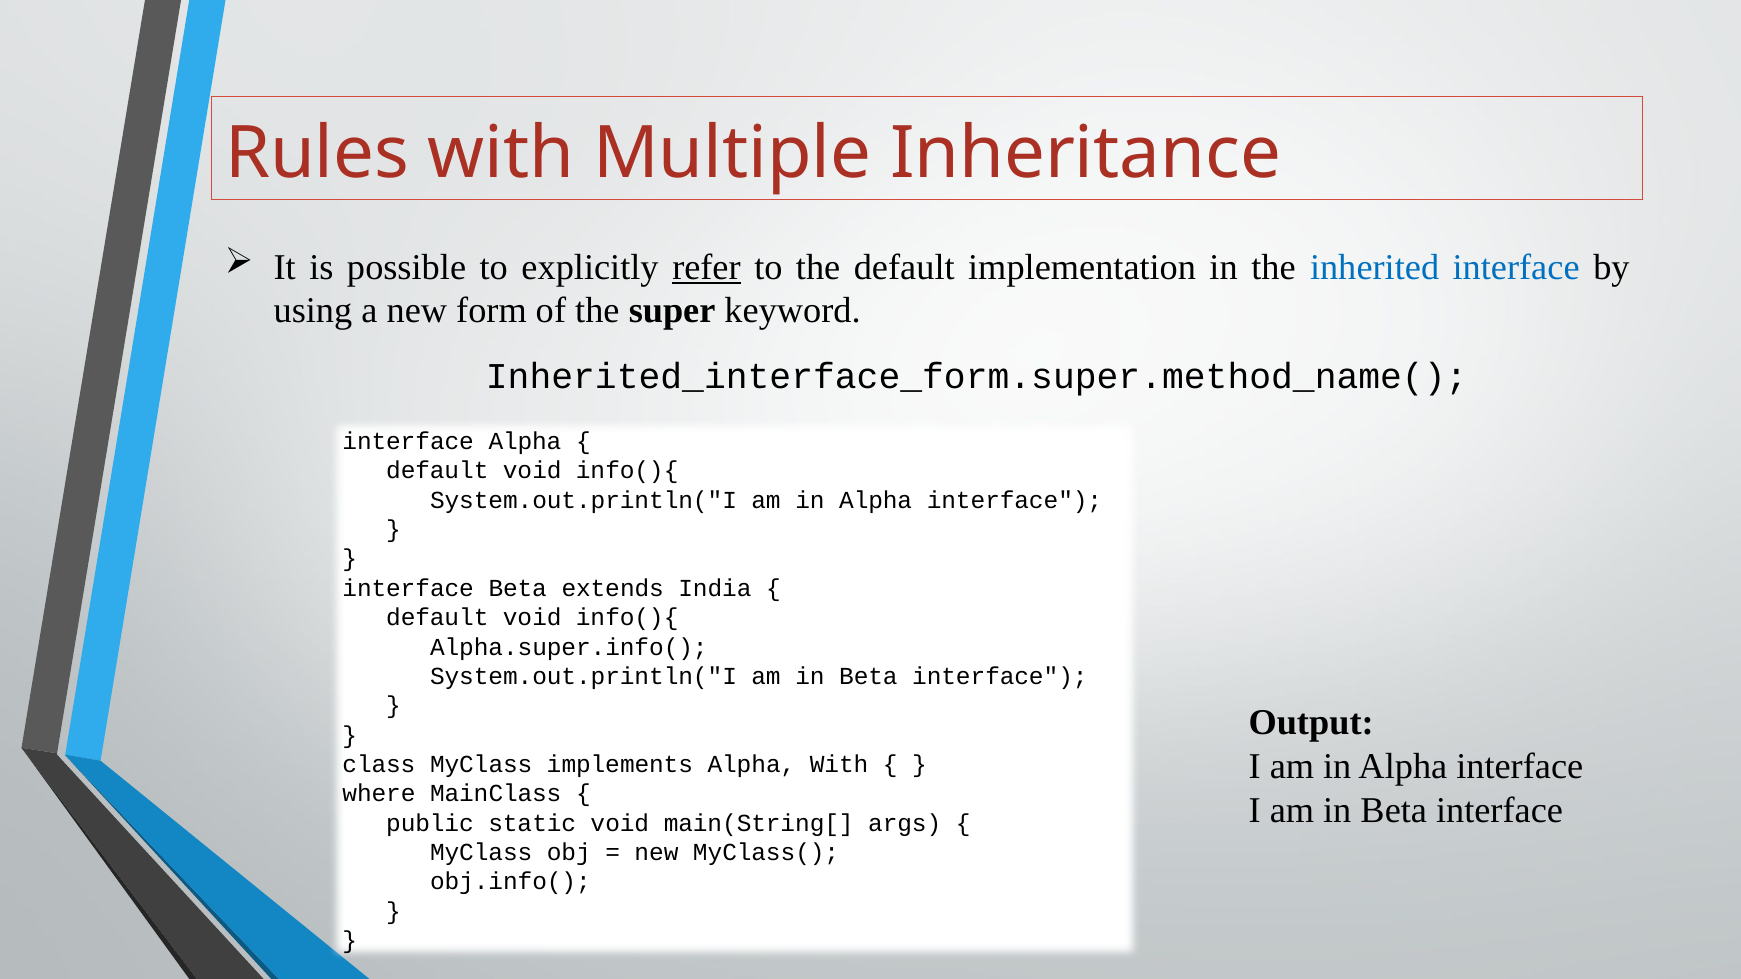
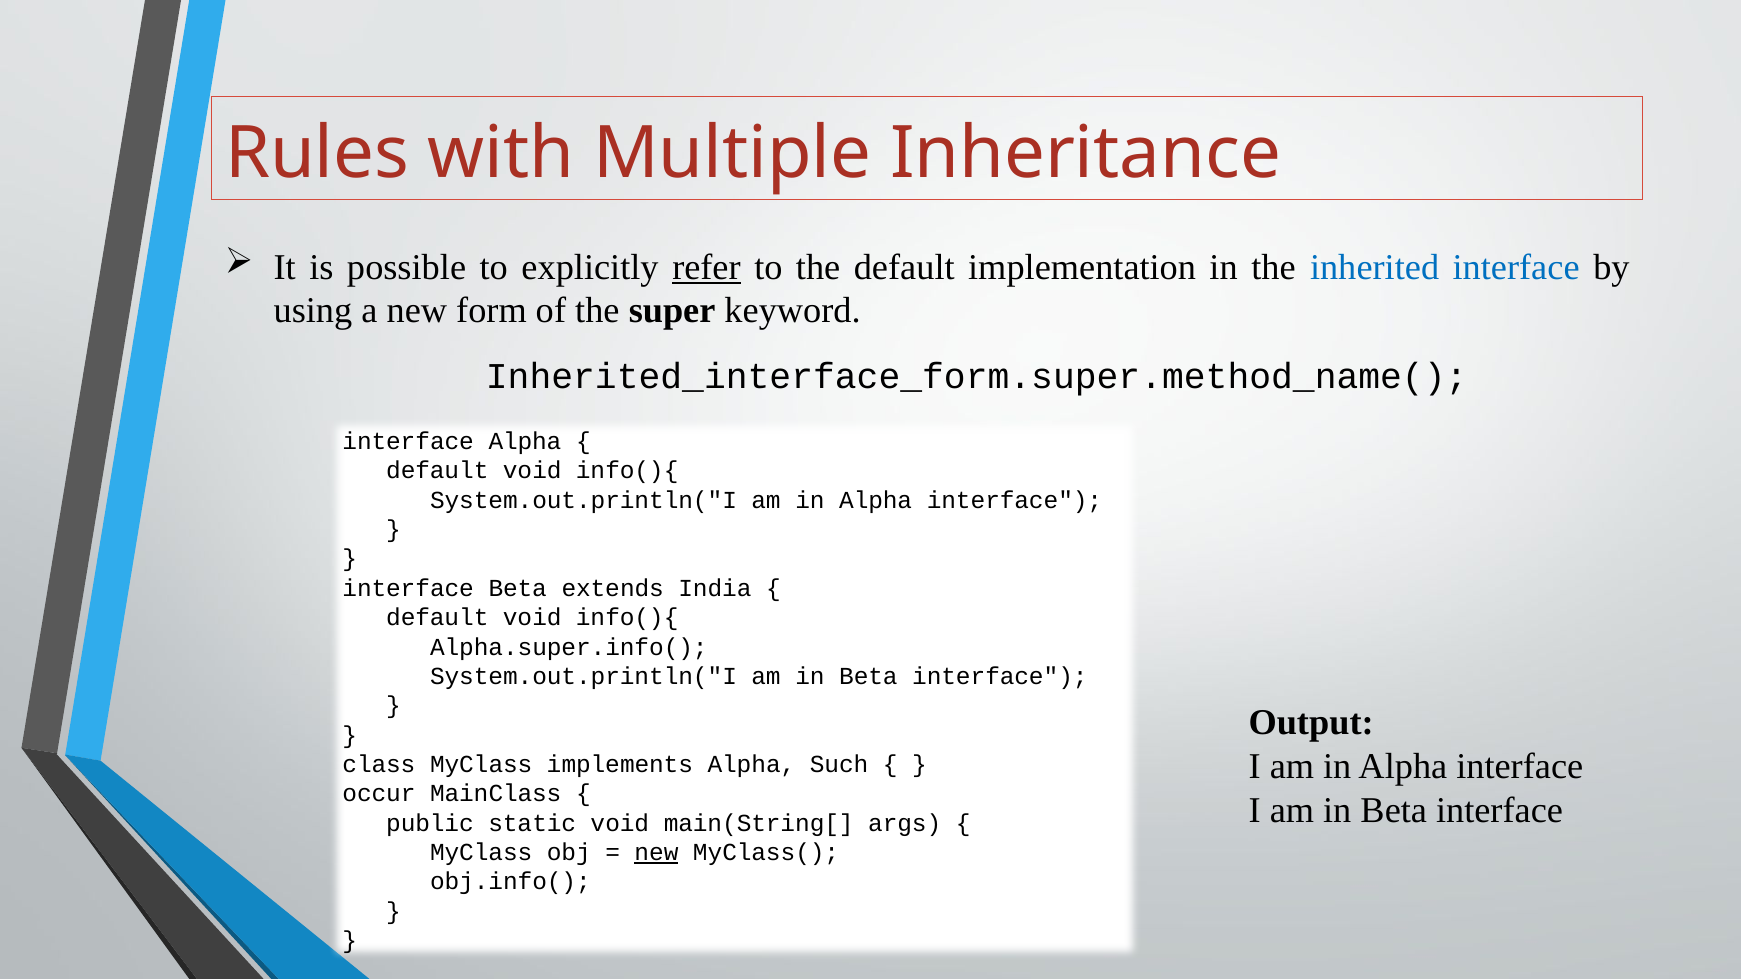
Alpha With: With -> Such
where: where -> occur
new at (656, 853) underline: none -> present
